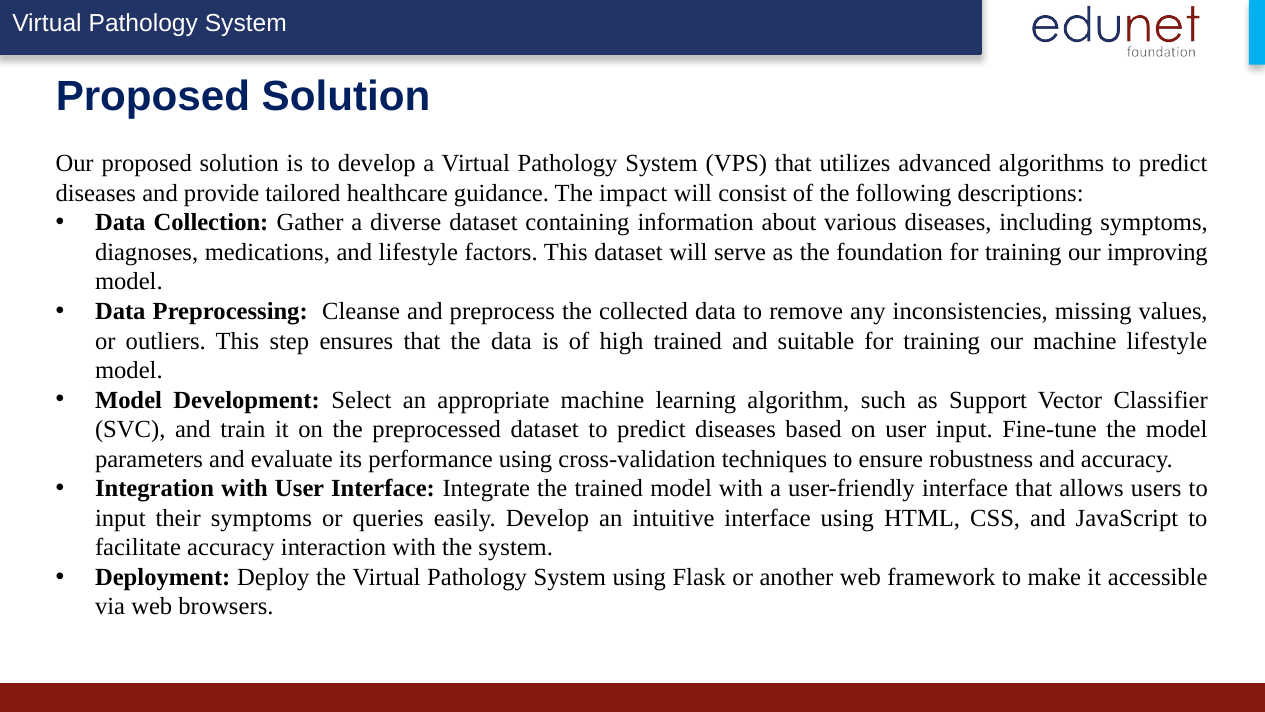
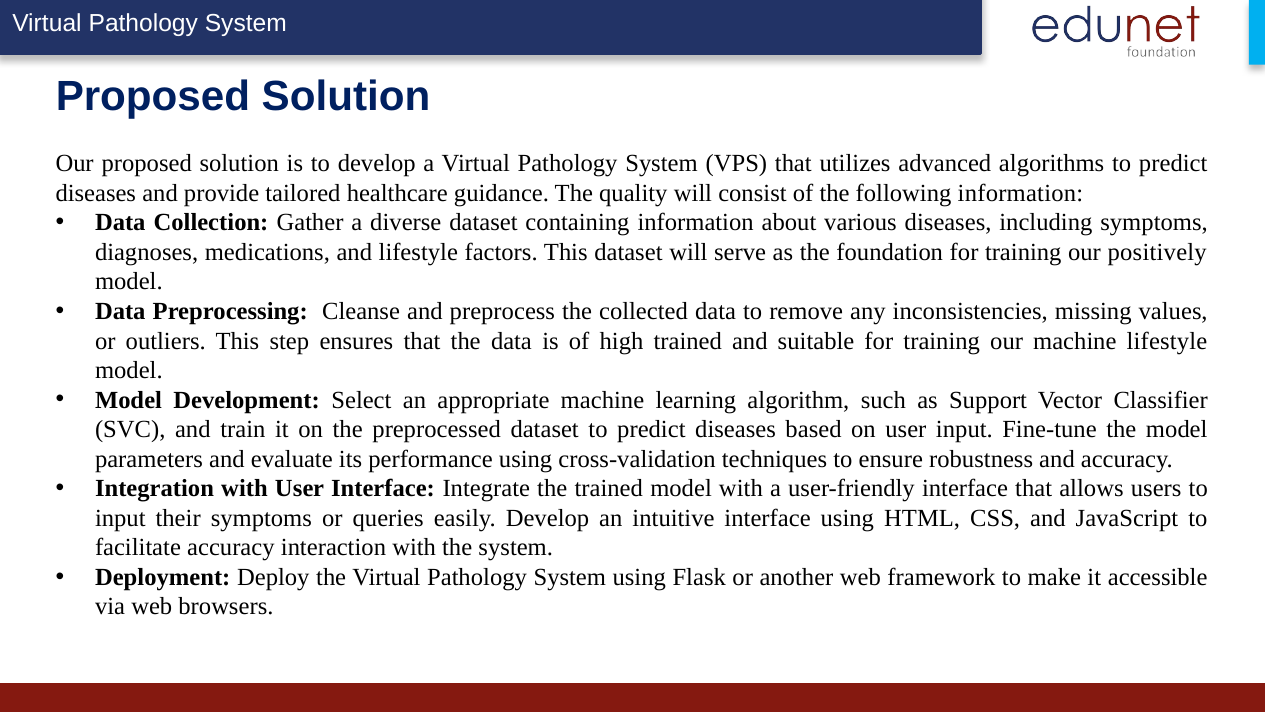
impact: impact -> quality
following descriptions: descriptions -> information
improving: improving -> positively
